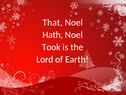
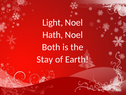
That: That -> Light
Took: Took -> Both
Lord: Lord -> Stay
